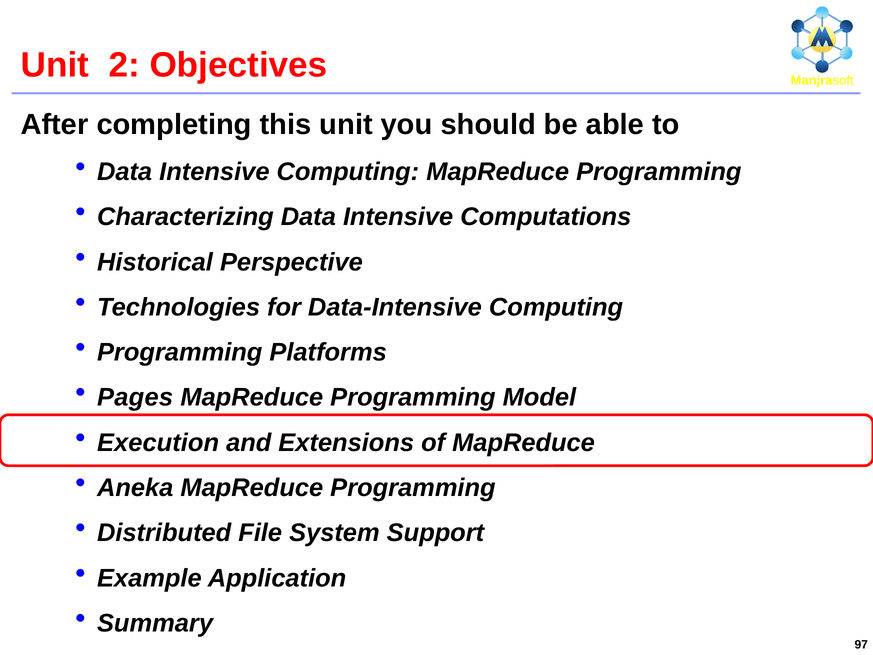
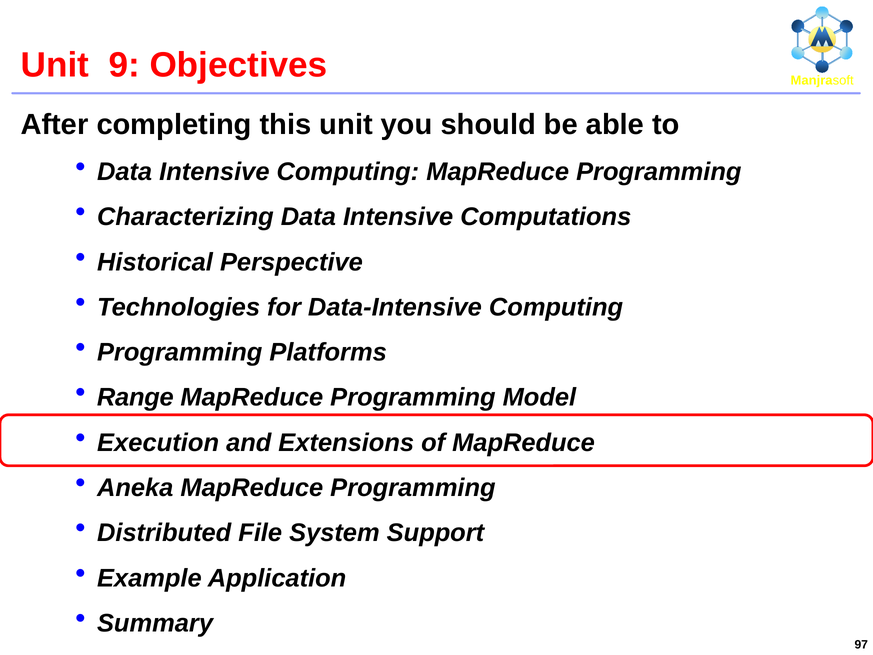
2: 2 -> 9
Pages: Pages -> Range
